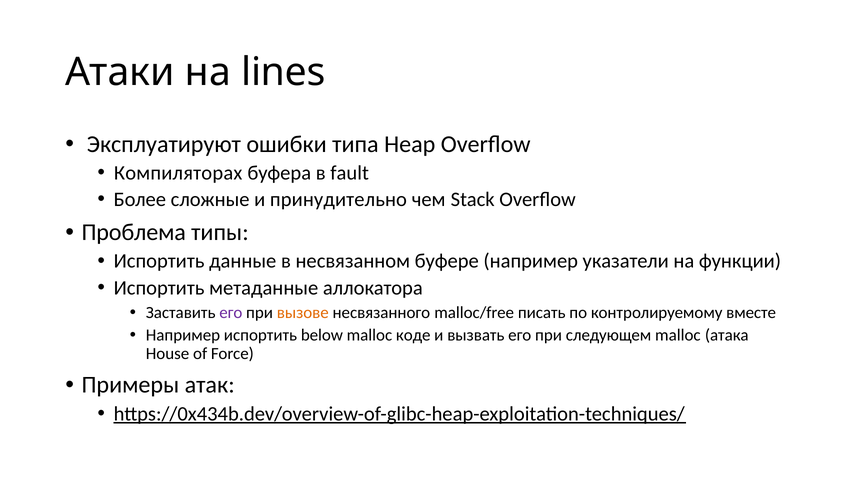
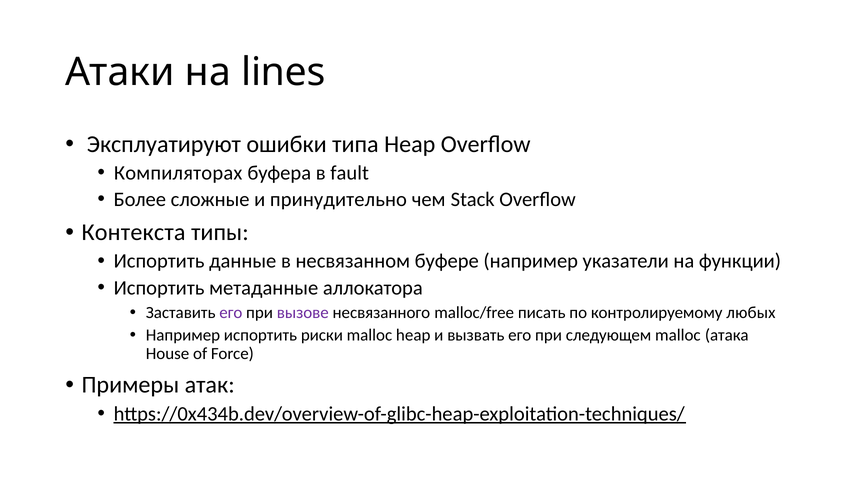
Проблема: Проблема -> Контекста
вызове colour: orange -> purple
вместе: вместе -> любых
below: below -> риски
malloc коде: коде -> heap
